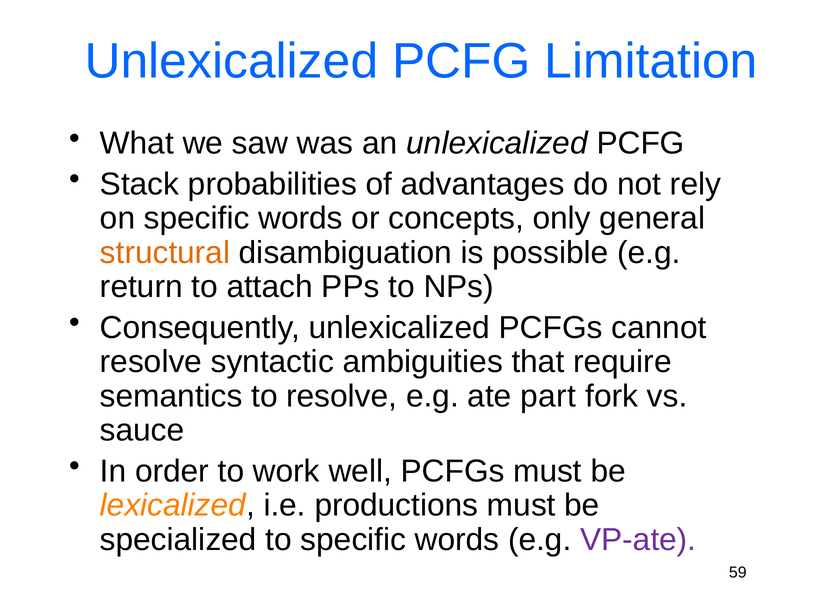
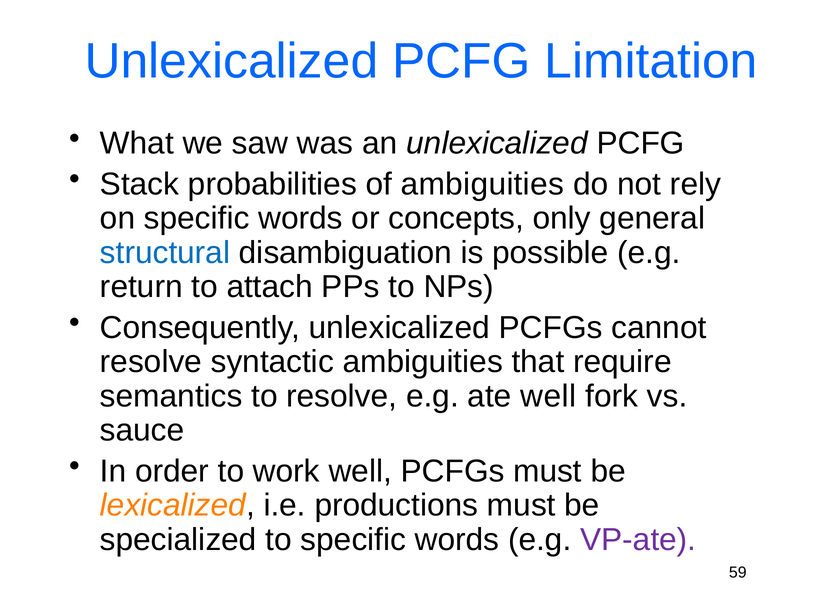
of advantages: advantages -> ambiguities
structural colour: orange -> blue
ate part: part -> well
